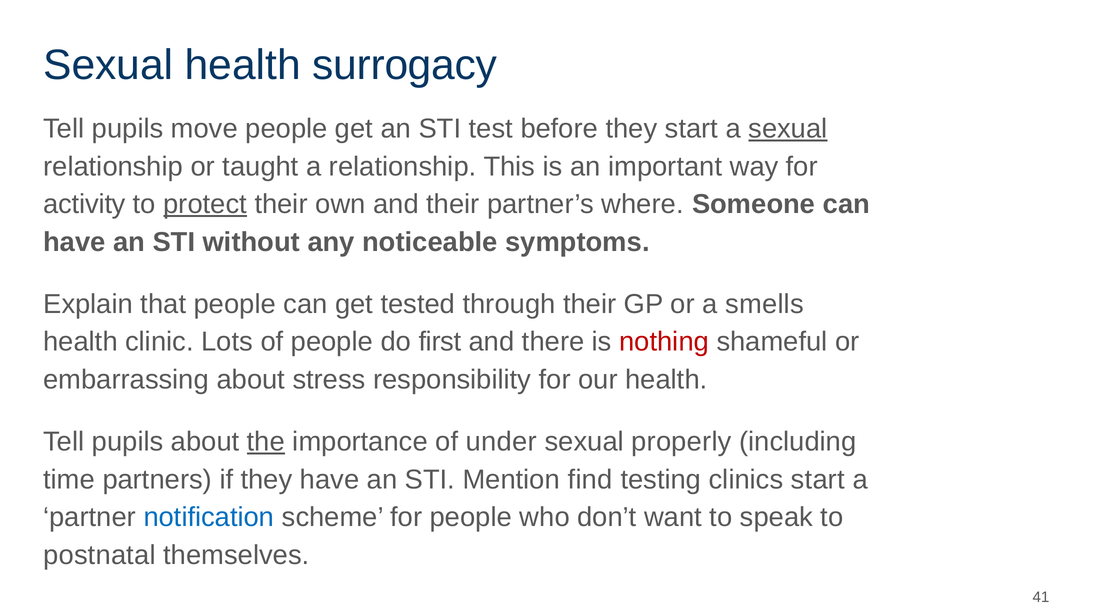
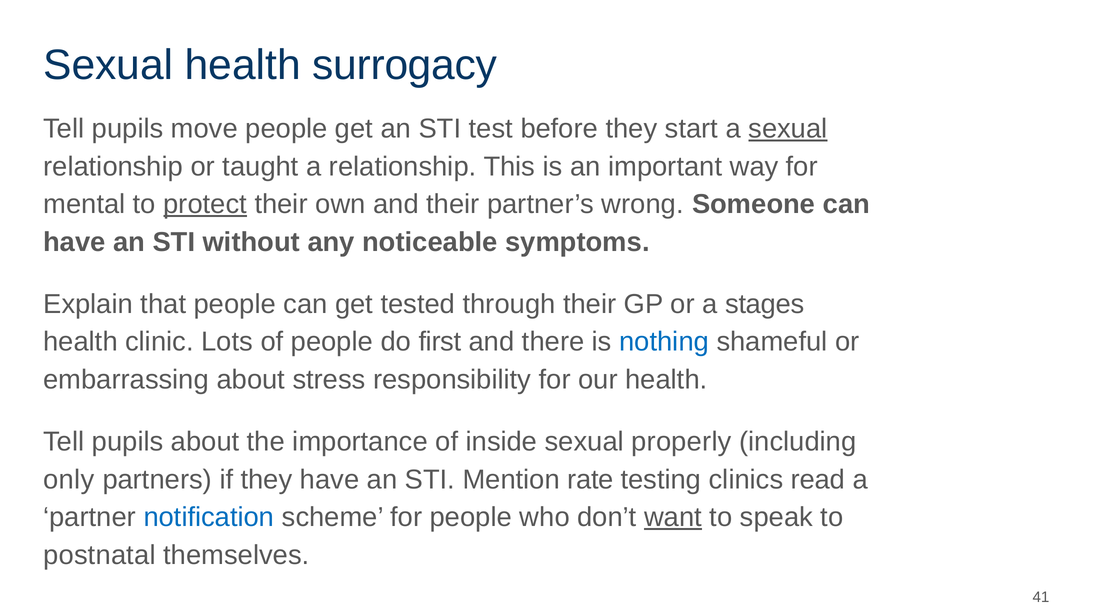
activity: activity -> mental
where: where -> wrong
smells: smells -> stages
nothing colour: red -> blue
the underline: present -> none
under: under -> inside
time: time -> only
find: find -> rate
clinics start: start -> read
want underline: none -> present
